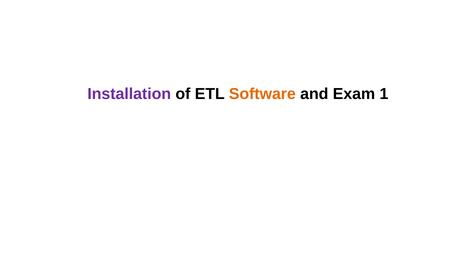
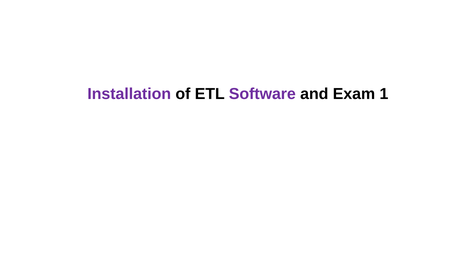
Software colour: orange -> purple
